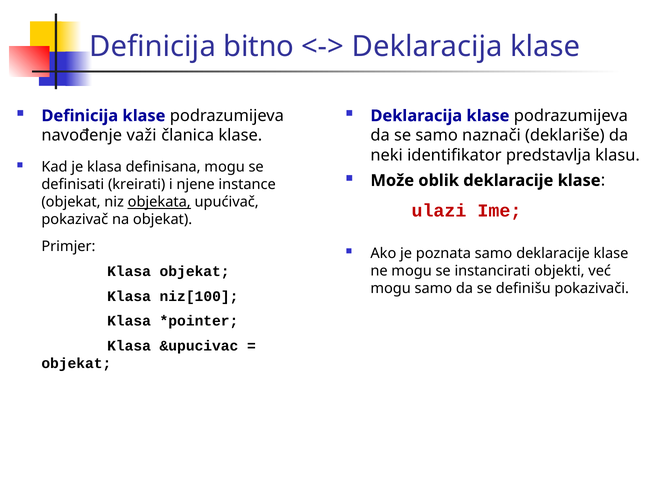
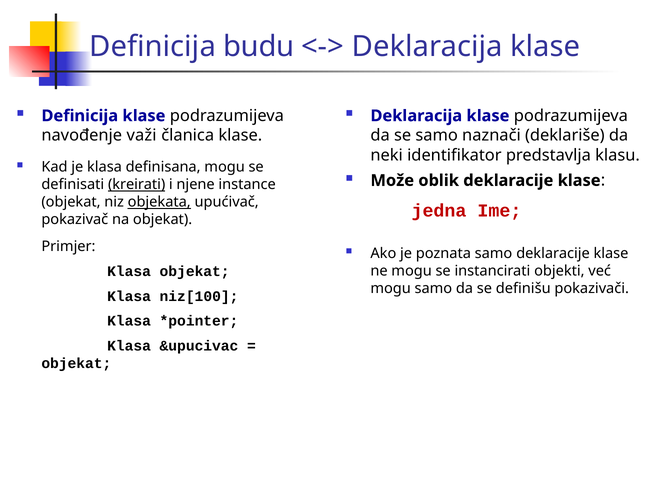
bitno: bitno -> budu
kreirati underline: none -> present
ulazi: ulazi -> jedna
